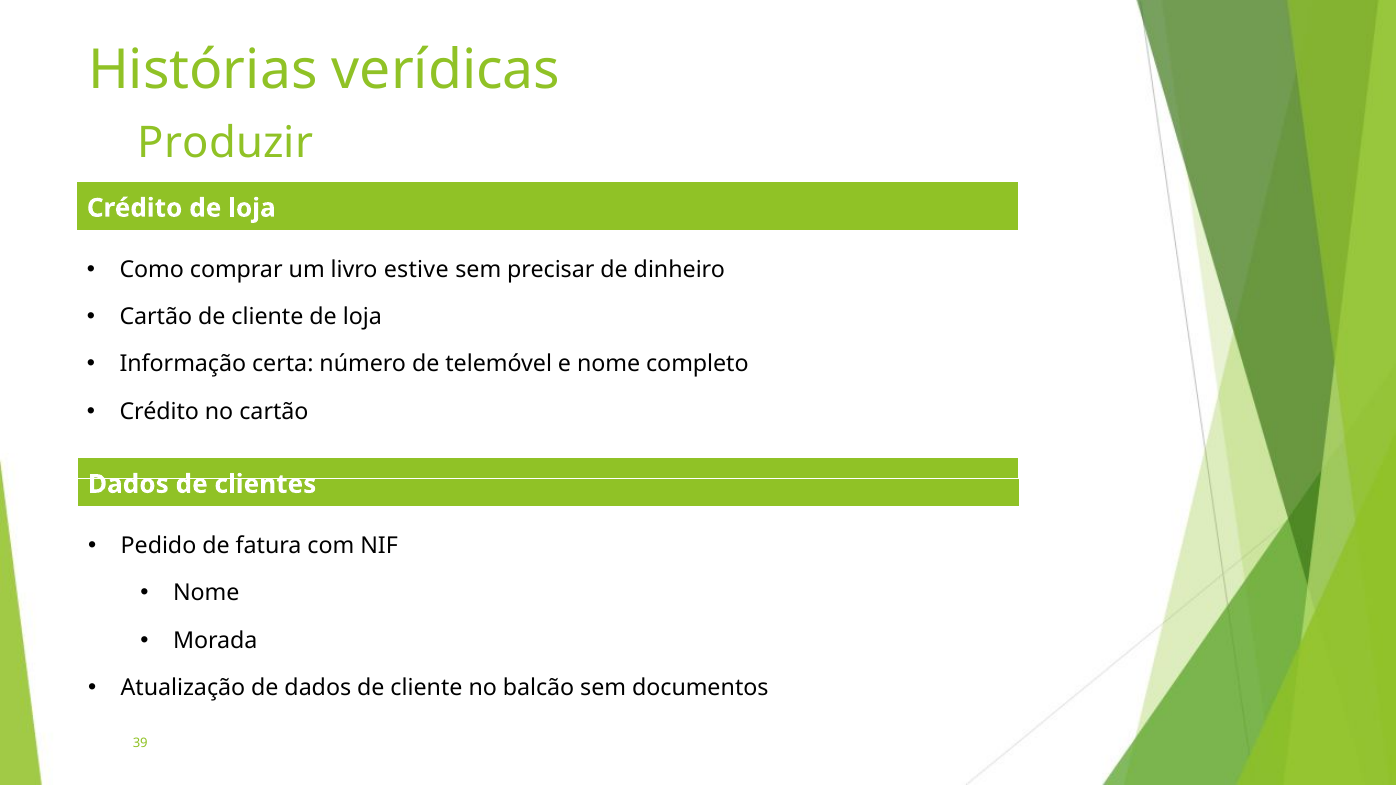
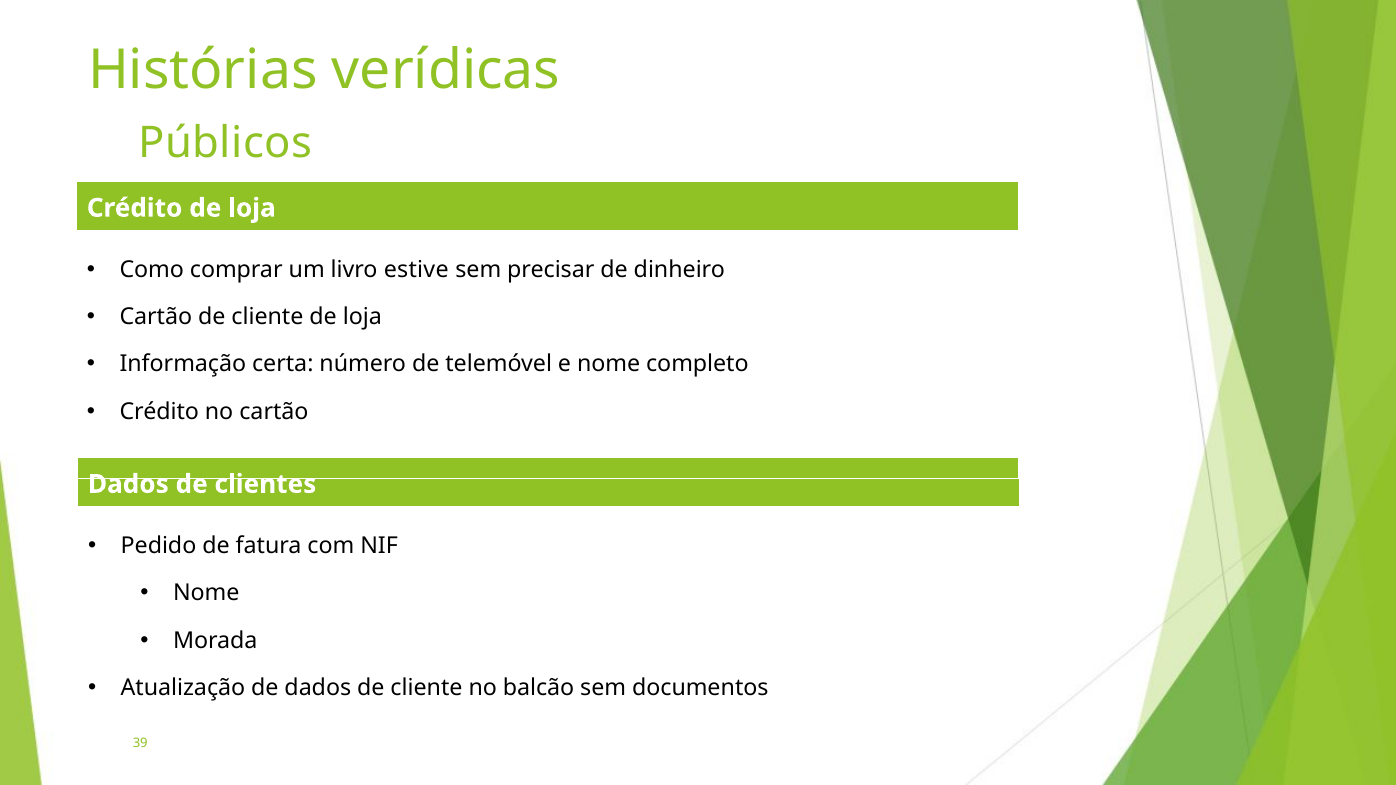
Produzir: Produzir -> Públicos
